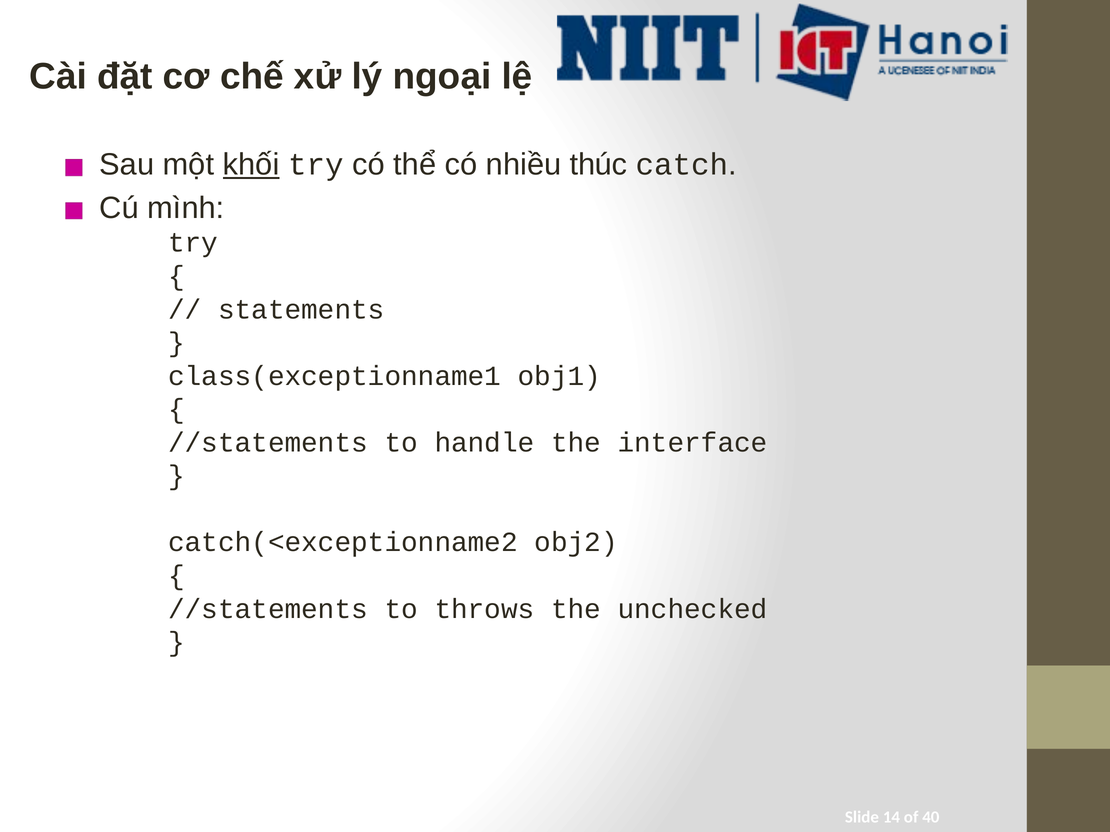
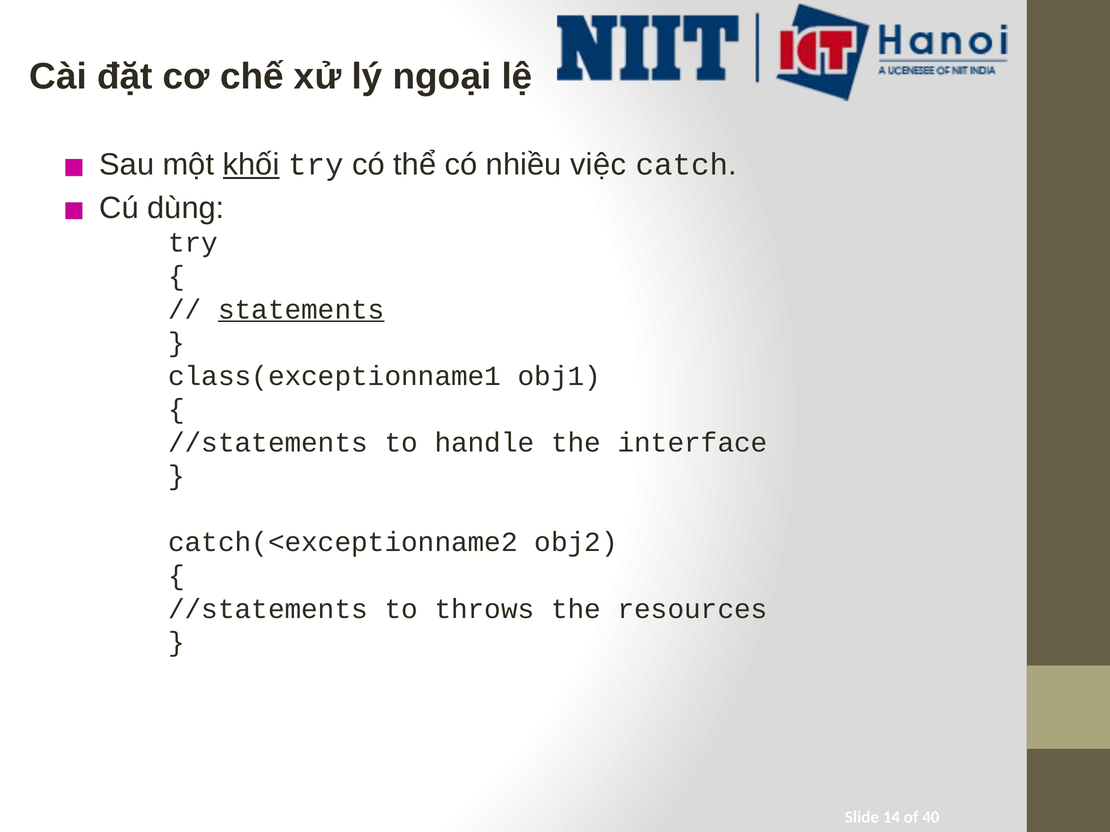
thúc: thúc -> việc
mình: mình -> dùng
statements underline: none -> present
unchecked: unchecked -> resources
